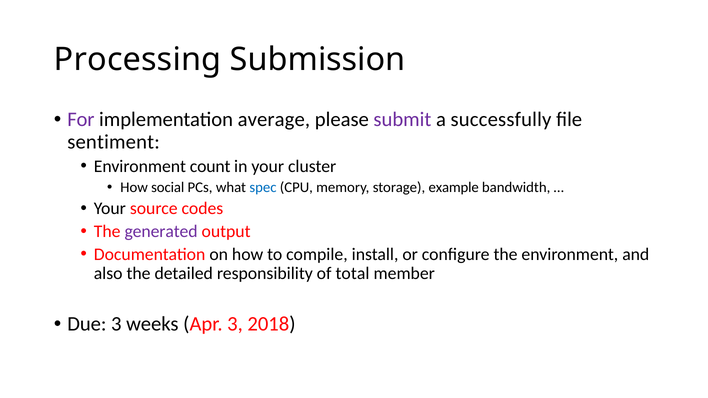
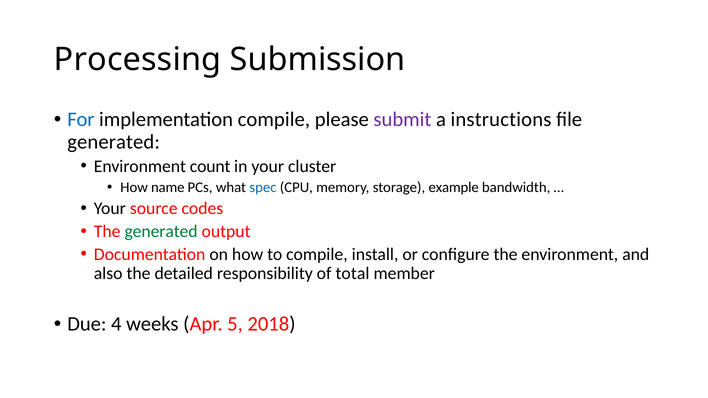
For colour: purple -> blue
implementation average: average -> compile
successfully: successfully -> instructions
sentiment at (114, 142): sentiment -> generated
social: social -> name
generated at (161, 232) colour: purple -> green
Due 3: 3 -> 4
Apr 3: 3 -> 5
